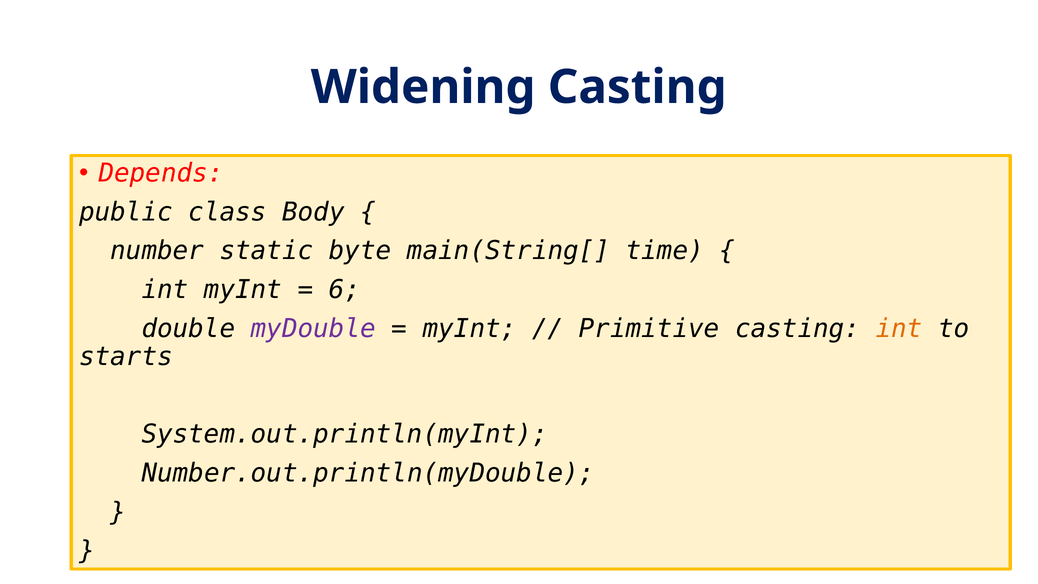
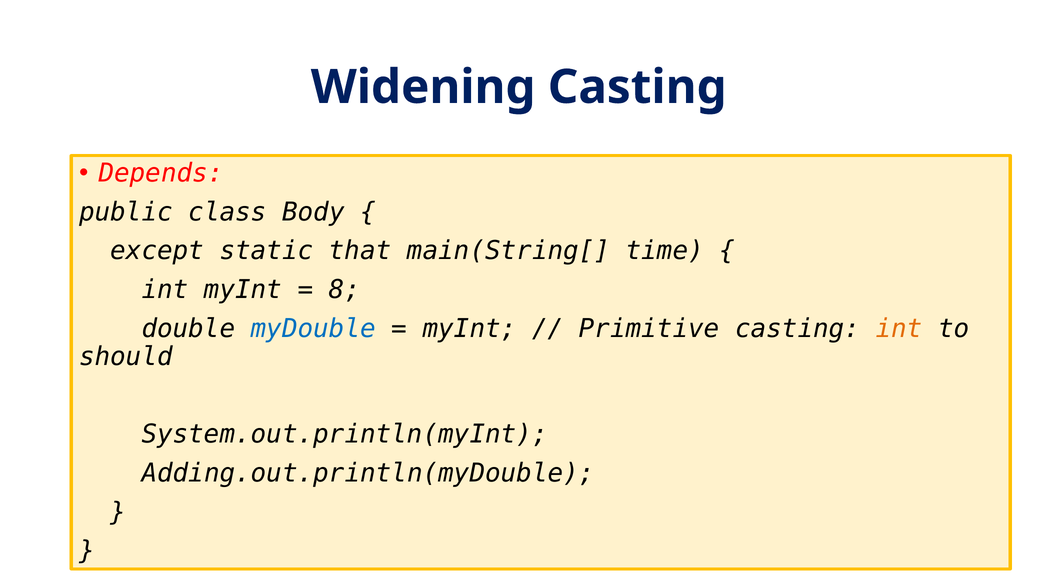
number: number -> except
byte: byte -> that
6: 6 -> 8
myDouble colour: purple -> blue
starts: starts -> should
Number.out.println(myDouble: Number.out.println(myDouble -> Adding.out.println(myDouble
